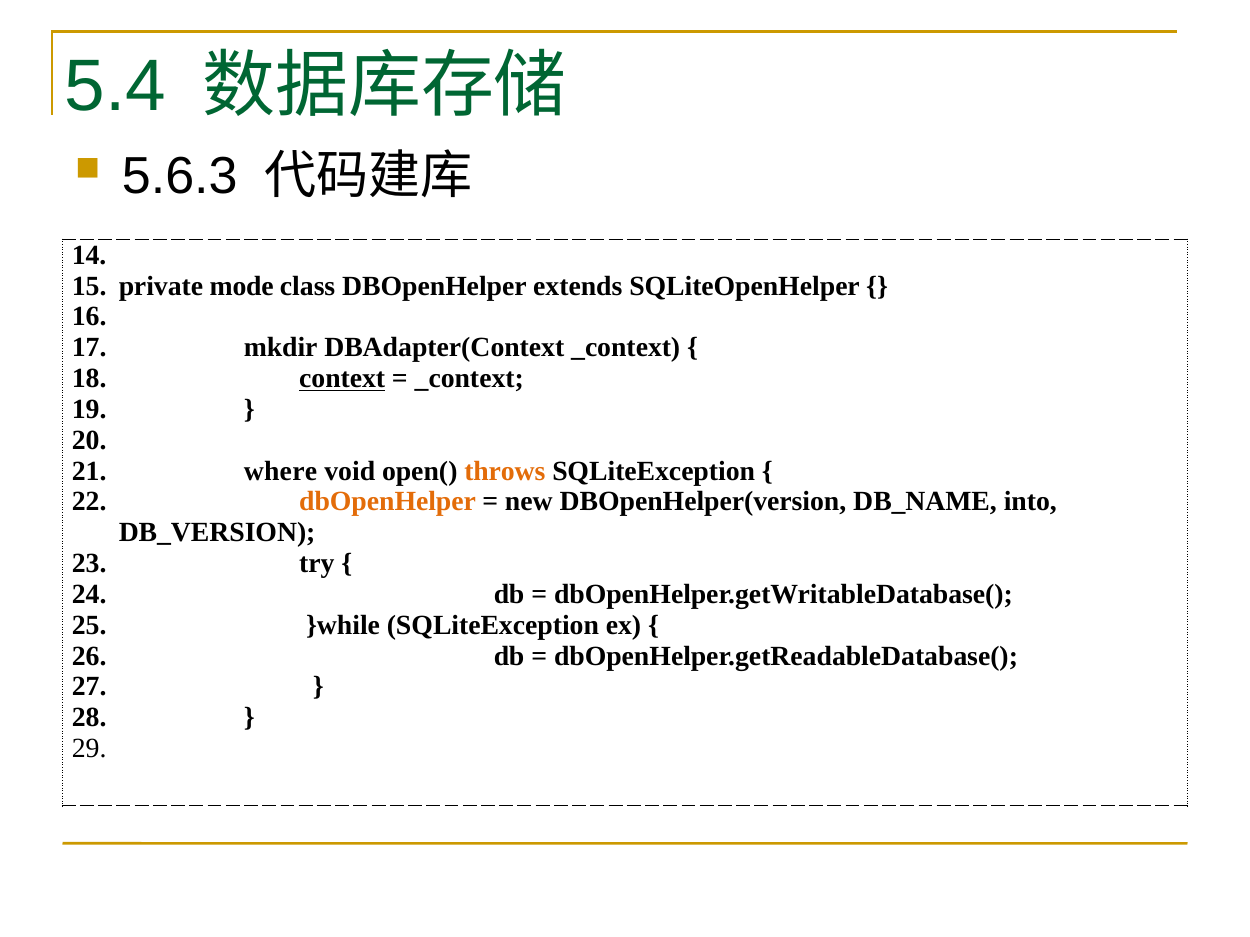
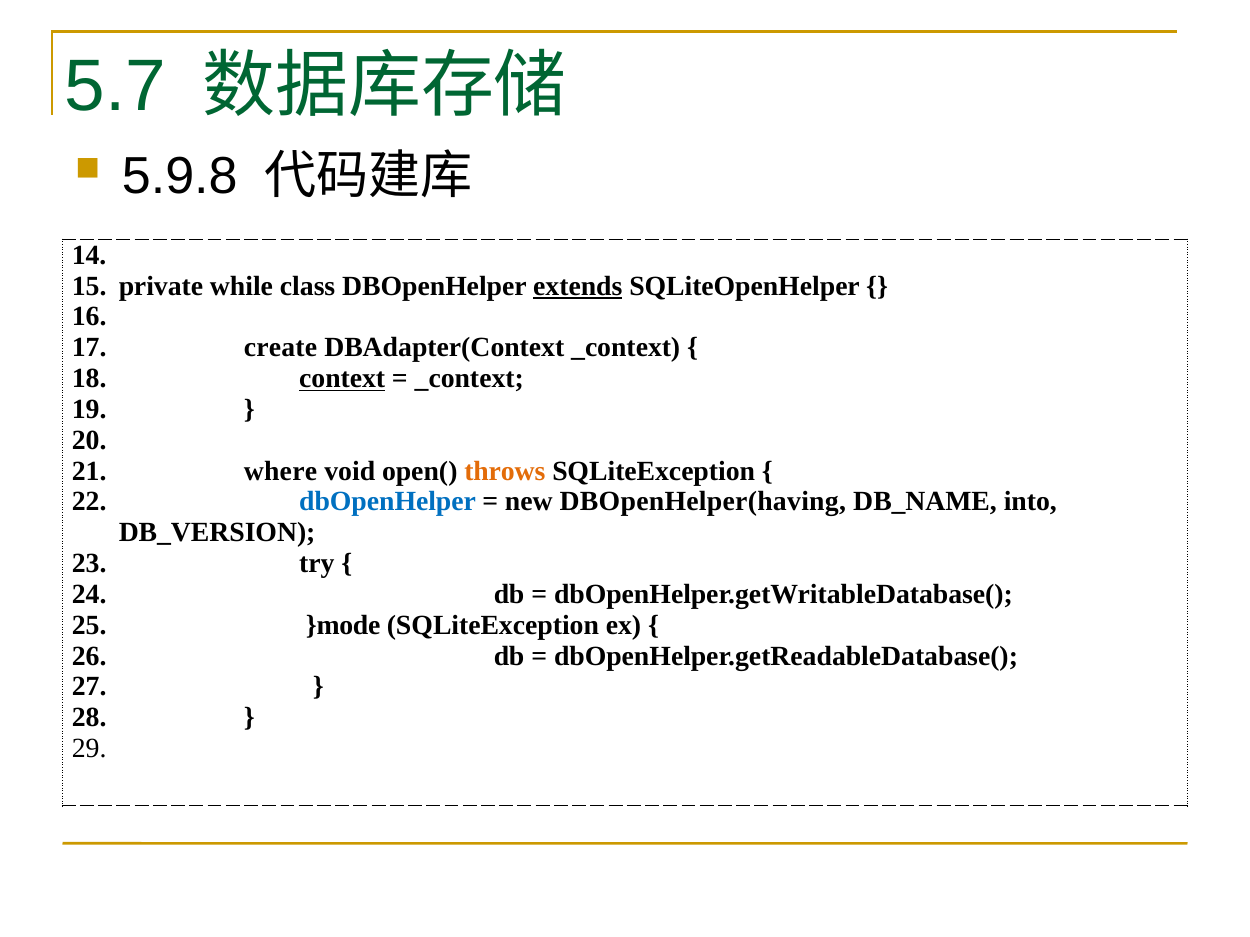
5.4: 5.4 -> 5.7
5.6.3: 5.6.3 -> 5.9.8
mode: mode -> while
extends underline: none -> present
mkdir: mkdir -> create
dbOpenHelper at (388, 502) colour: orange -> blue
DBOpenHelper(version: DBOpenHelper(version -> DBOpenHelper(having
}while: }while -> }mode
